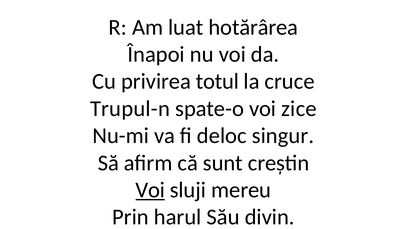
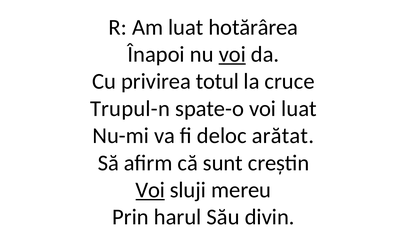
voi at (232, 54) underline: none -> present
voi zice: zice -> luat
singur: singur -> arătat
